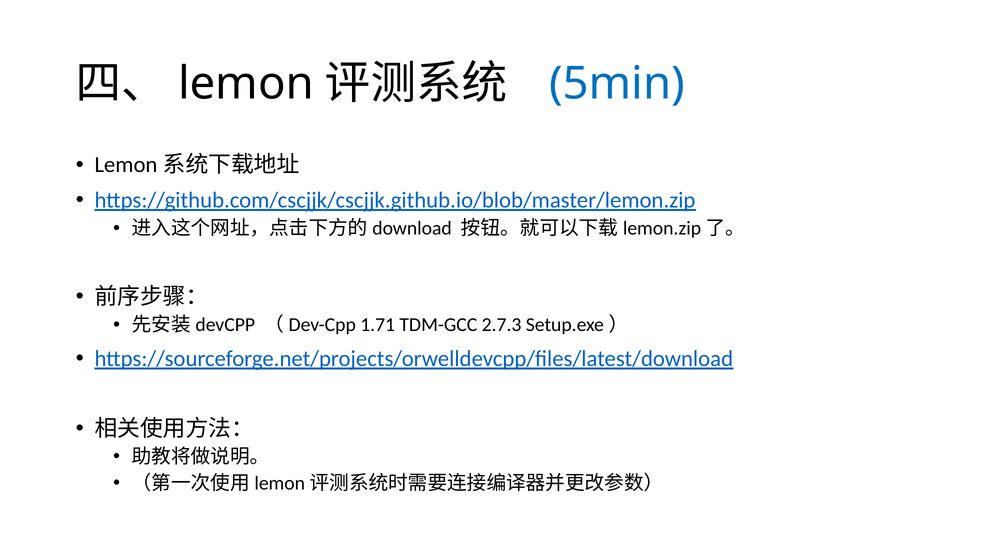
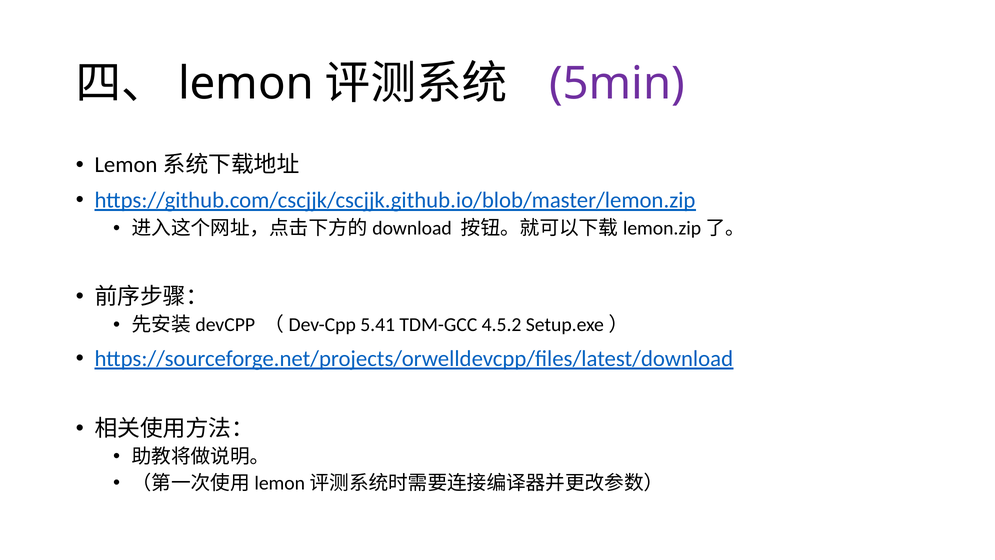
5min colour: blue -> purple
1.71: 1.71 -> 5.41
2.7.3: 2.7.3 -> 4.5.2
